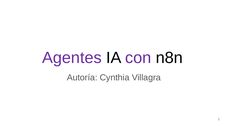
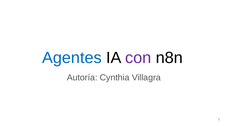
Agentes colour: purple -> blue
